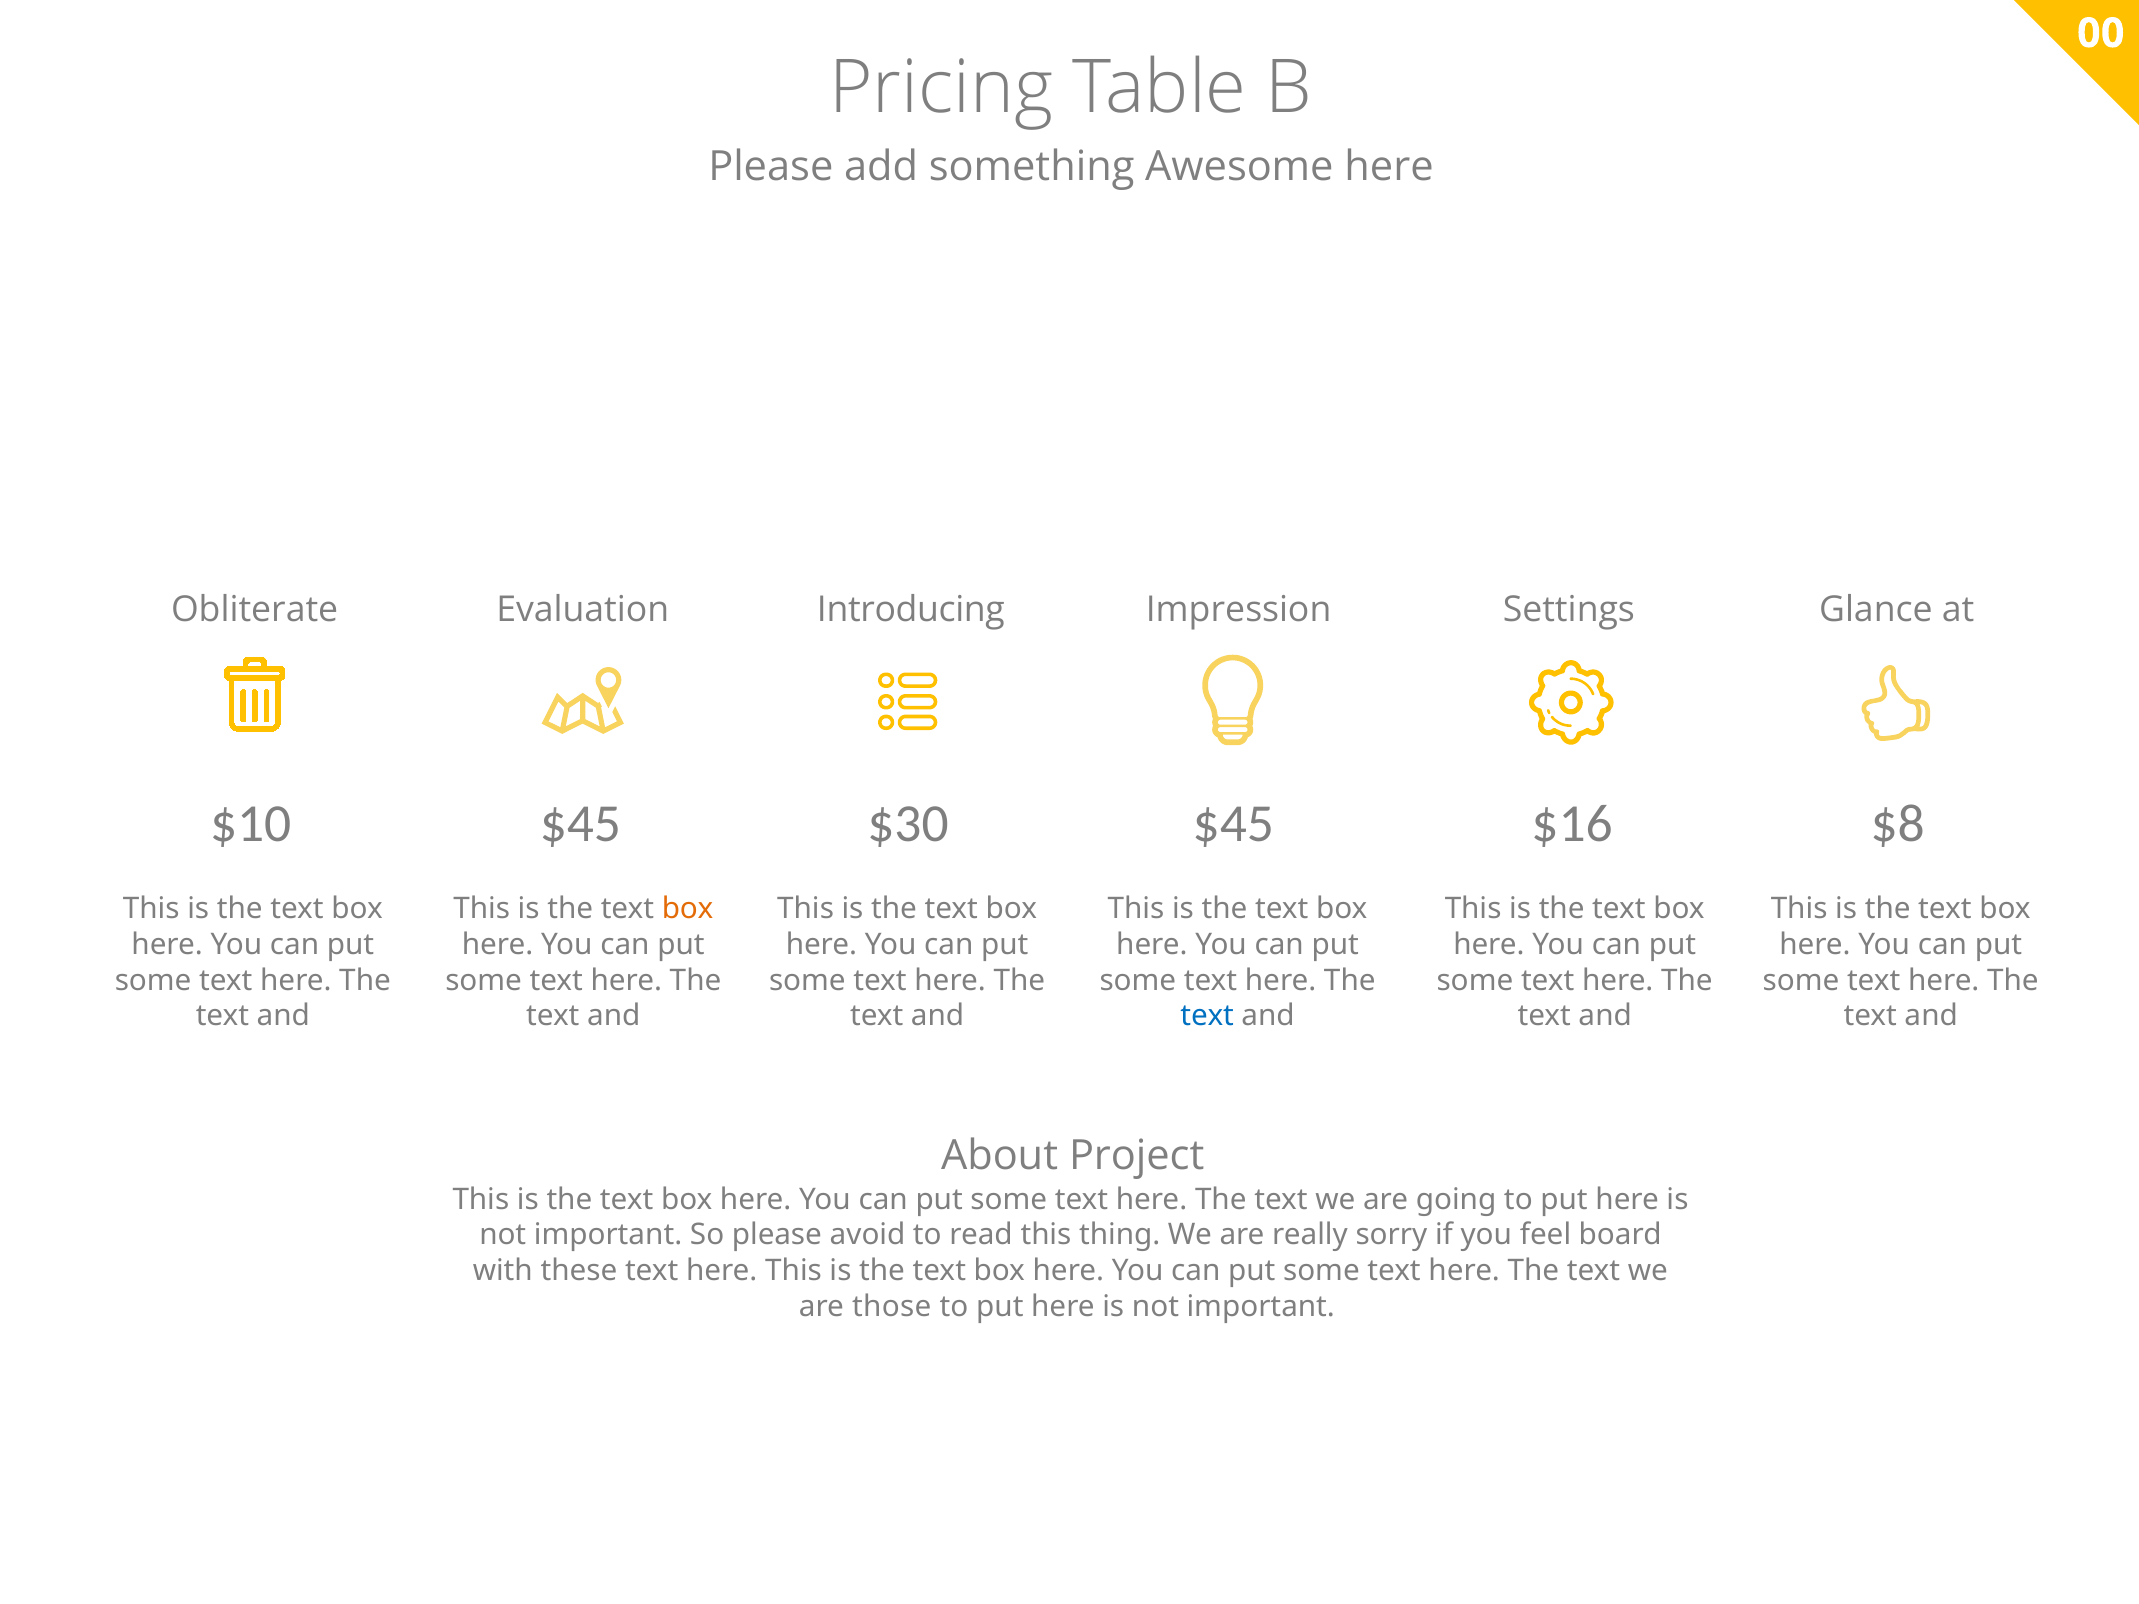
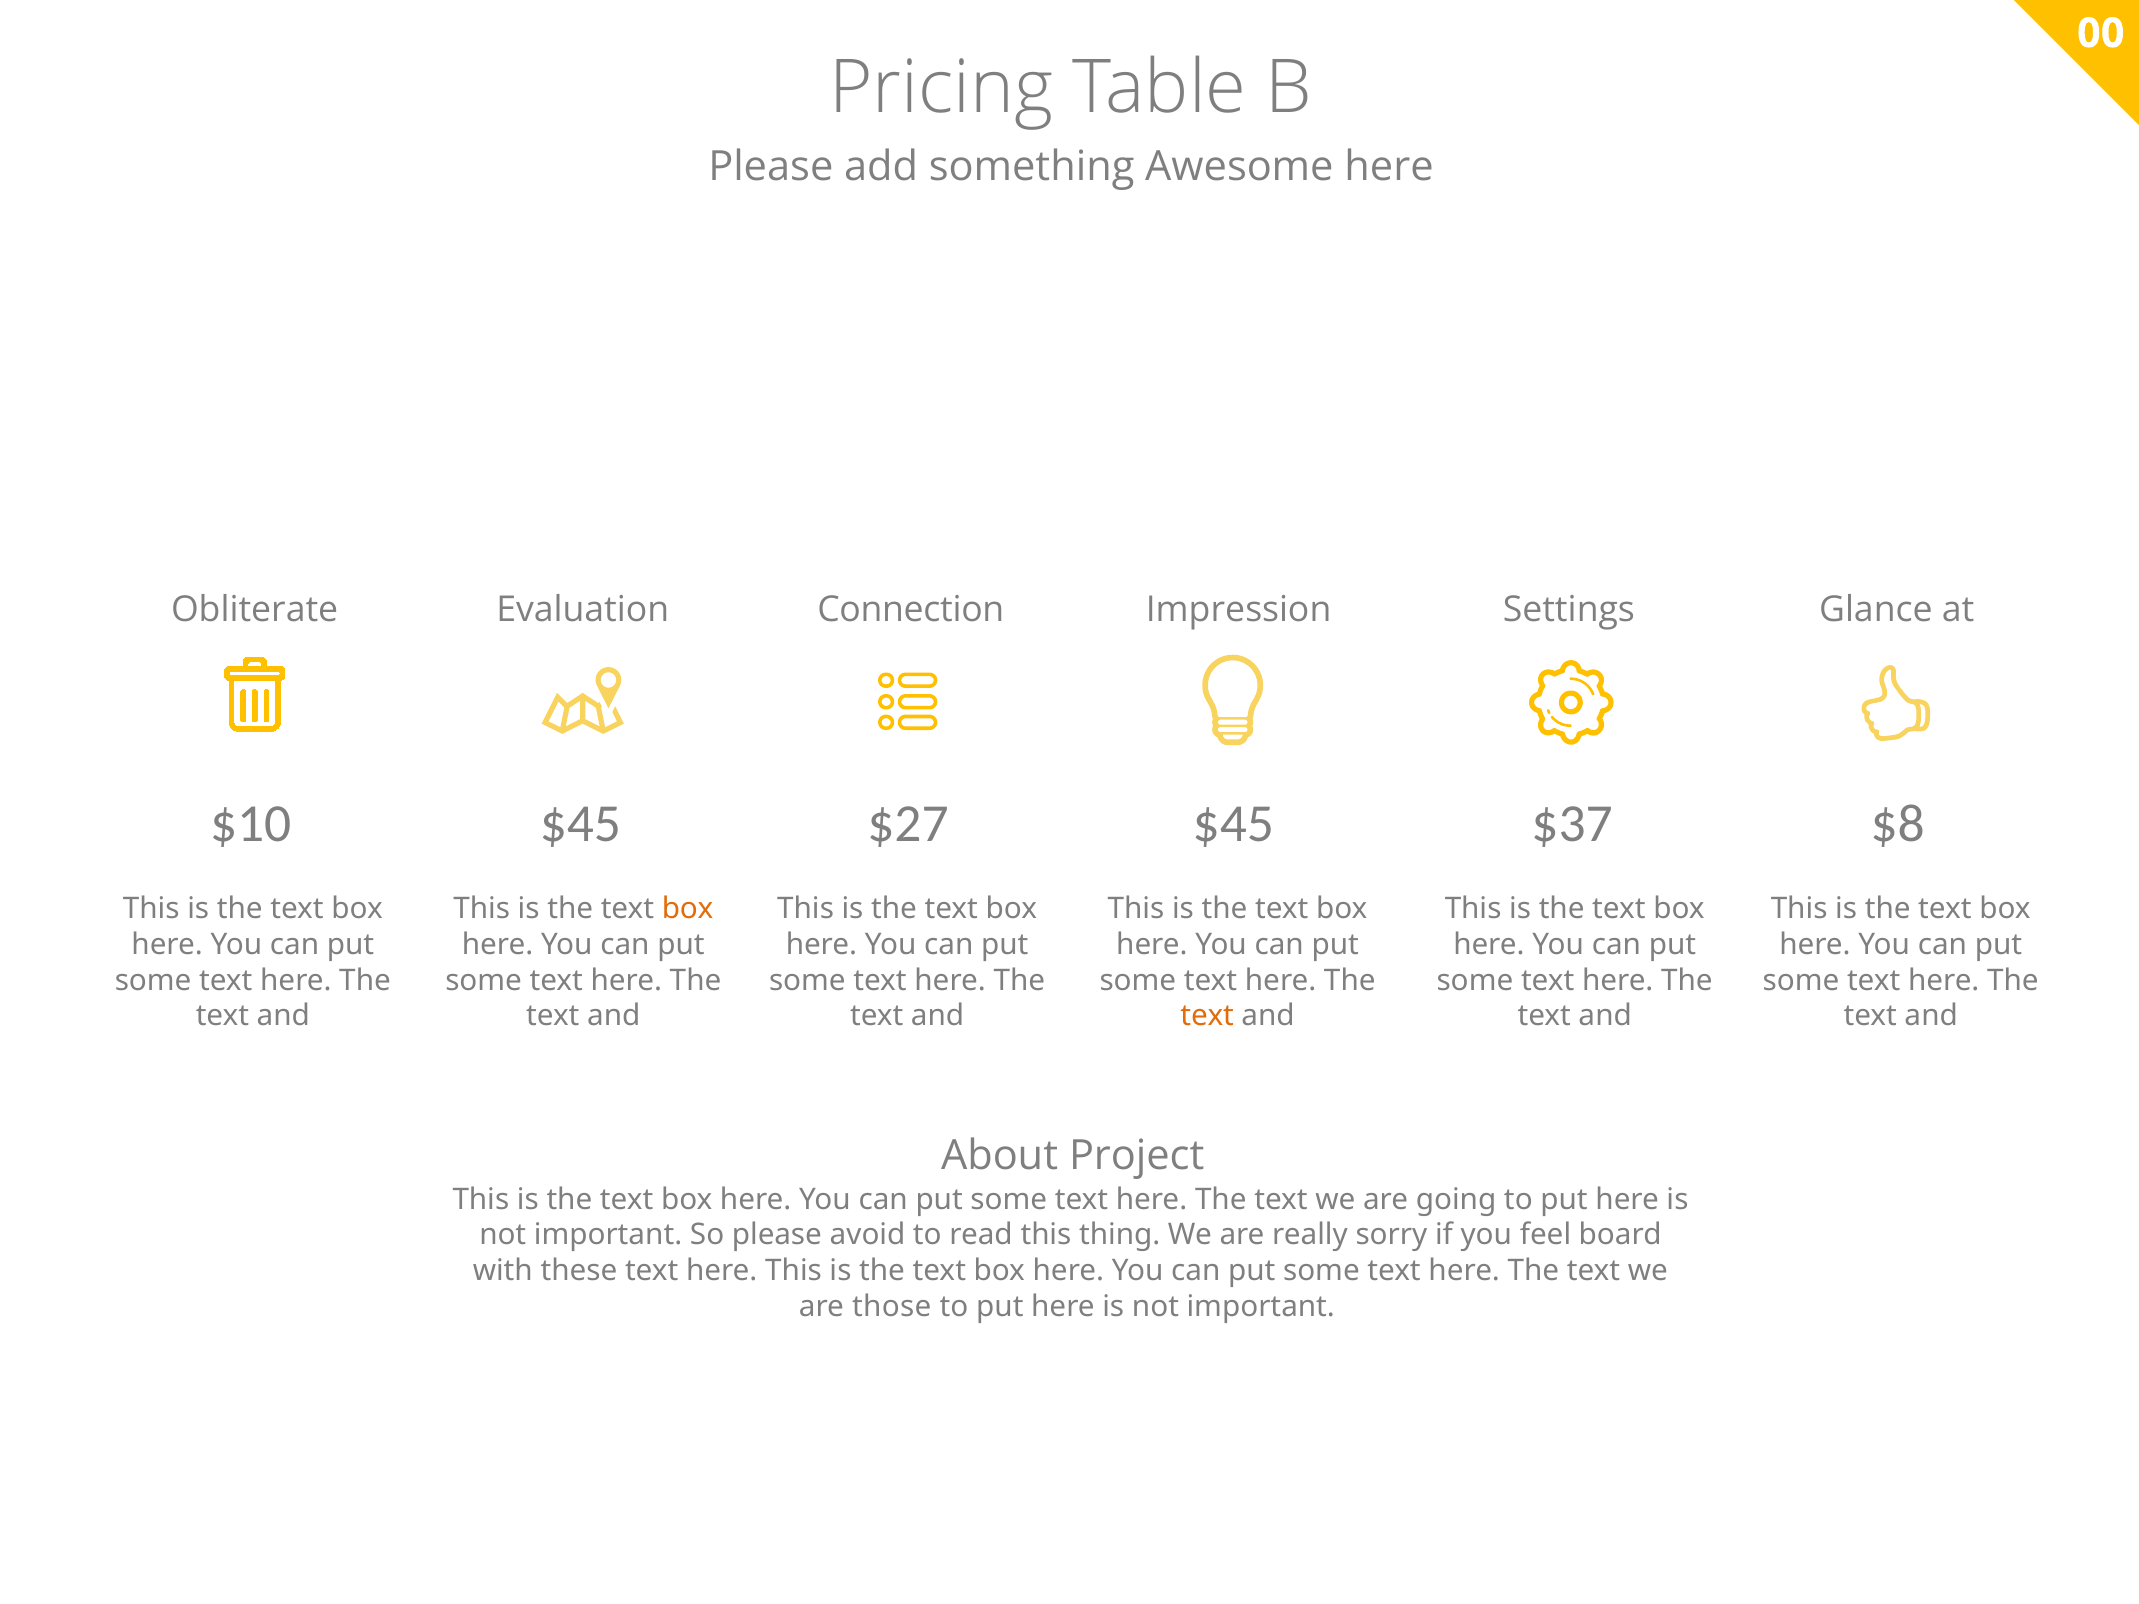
Introducing: Introducing -> Connection
$30: $30 -> $27
$16: $16 -> $37
text at (1207, 1016) colour: blue -> orange
